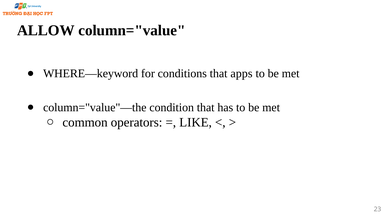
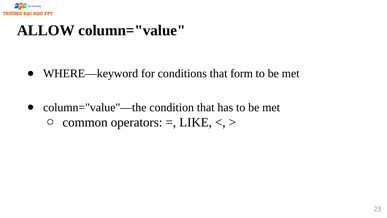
apps: apps -> form
